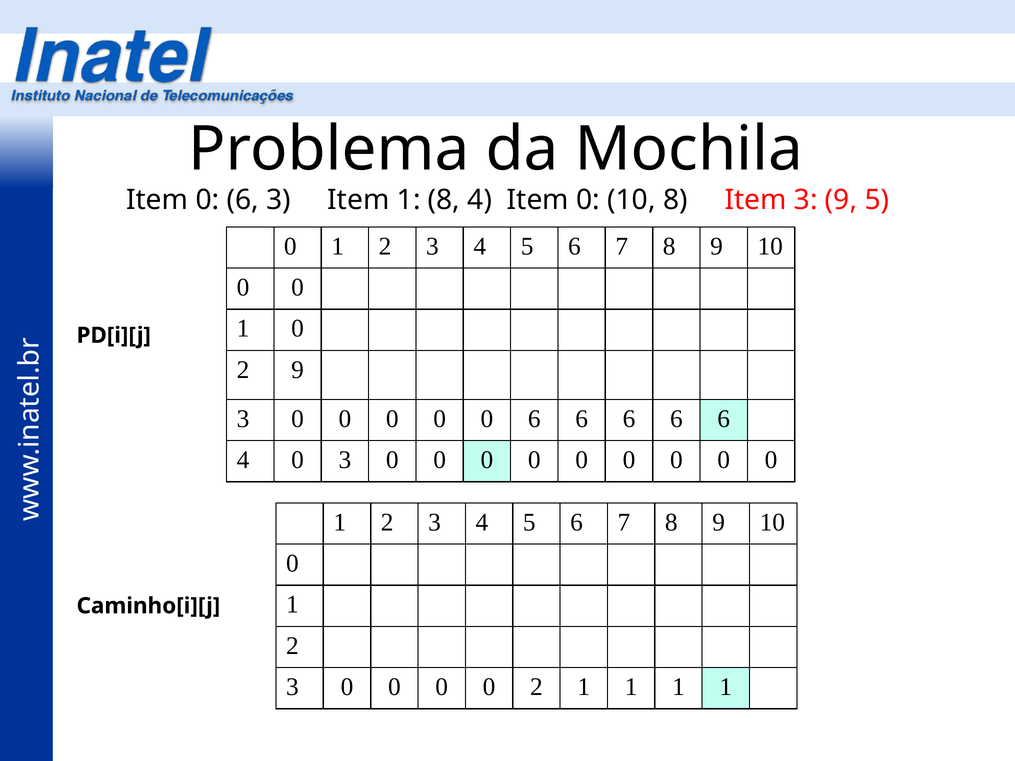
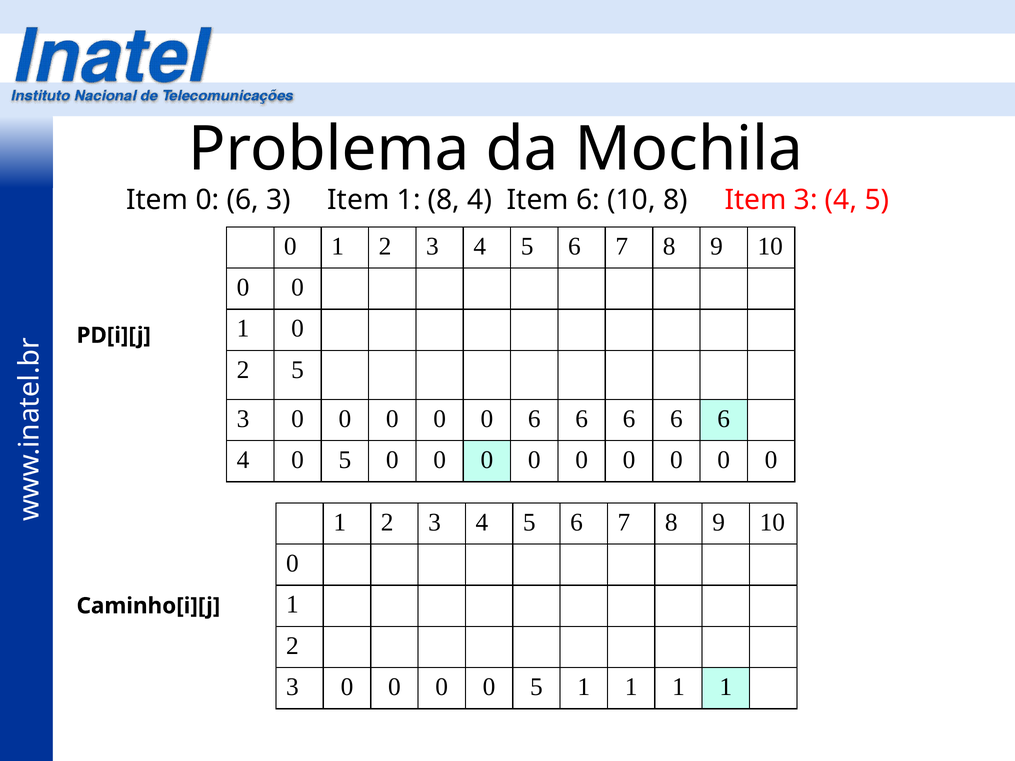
4 Item 0: 0 -> 6
Item 3 9: 9 -> 4
2 9: 9 -> 5
4 0 3: 3 -> 5
0 0 2: 2 -> 5
